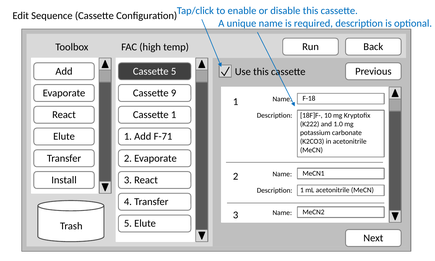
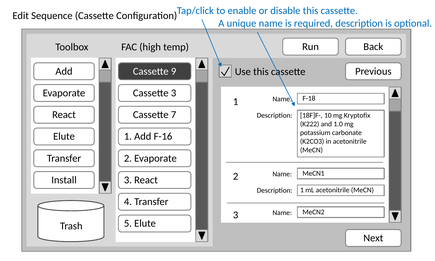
Cassette 5: 5 -> 9
Cassette 9: 9 -> 3
Cassette 1: 1 -> 7
F-71: F-71 -> F-16
